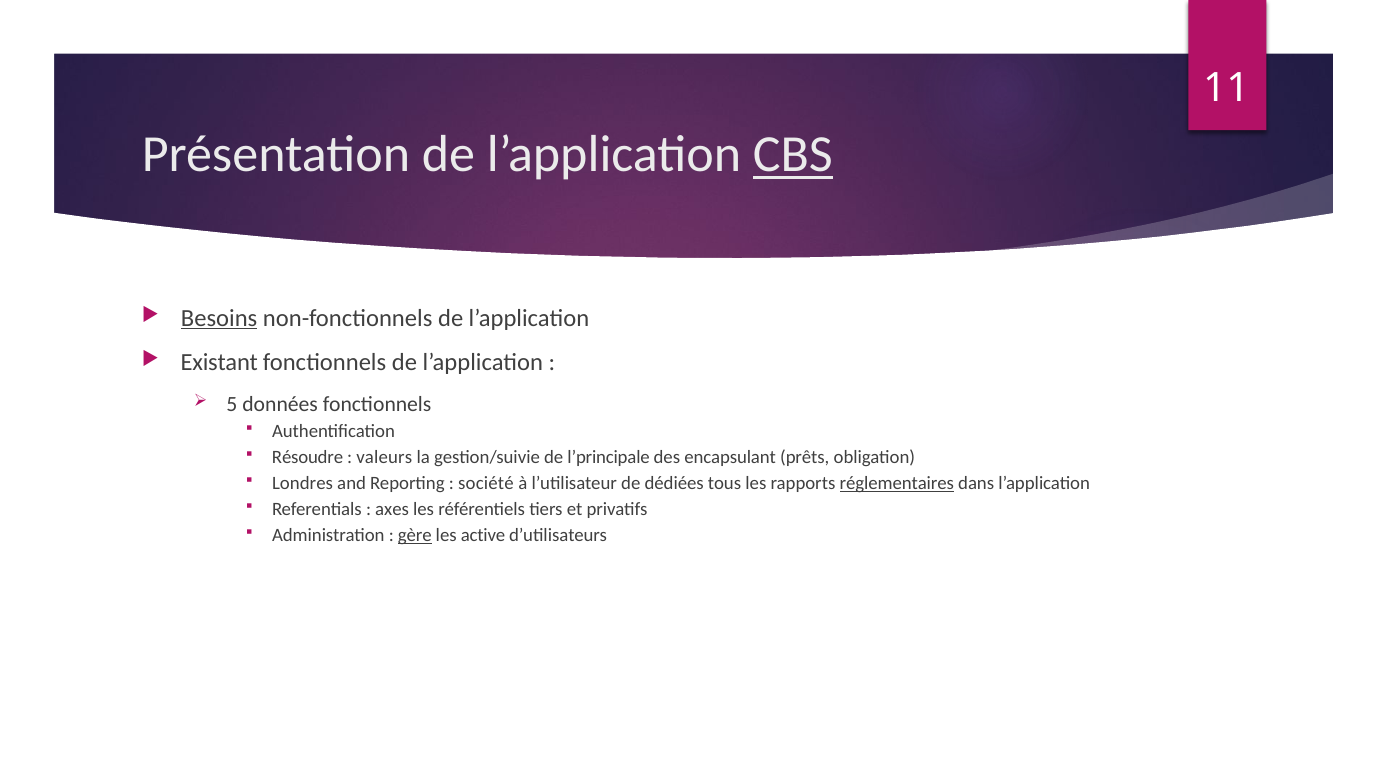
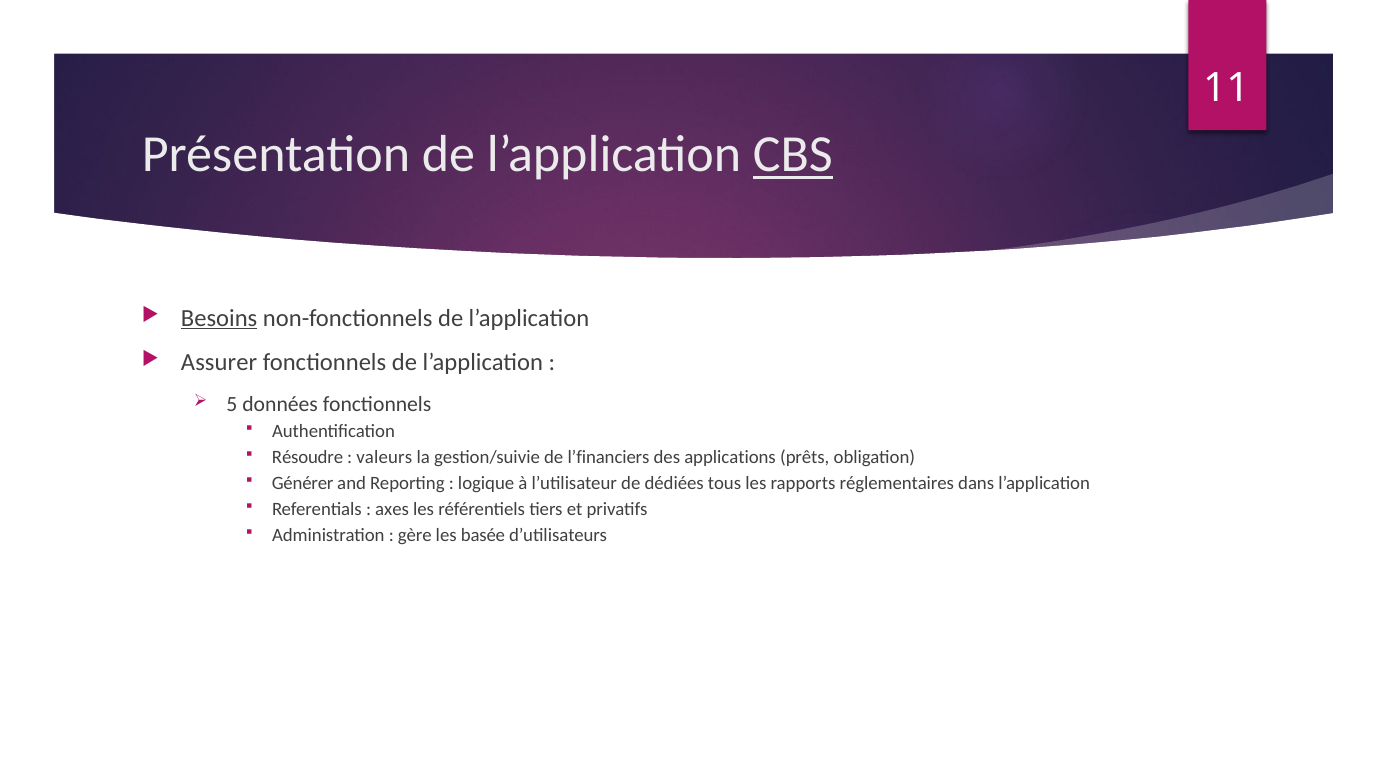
Existant: Existant -> Assurer
l’principale: l’principale -> l’financiers
encapsulant: encapsulant -> applications
Londres: Londres -> Générer
société: société -> logique
réglementaires underline: present -> none
gère underline: present -> none
active: active -> basée
